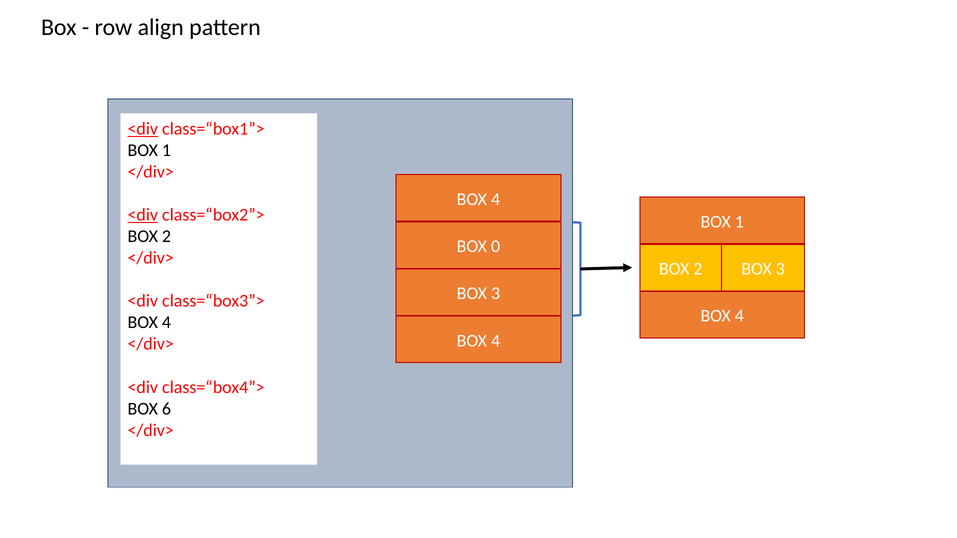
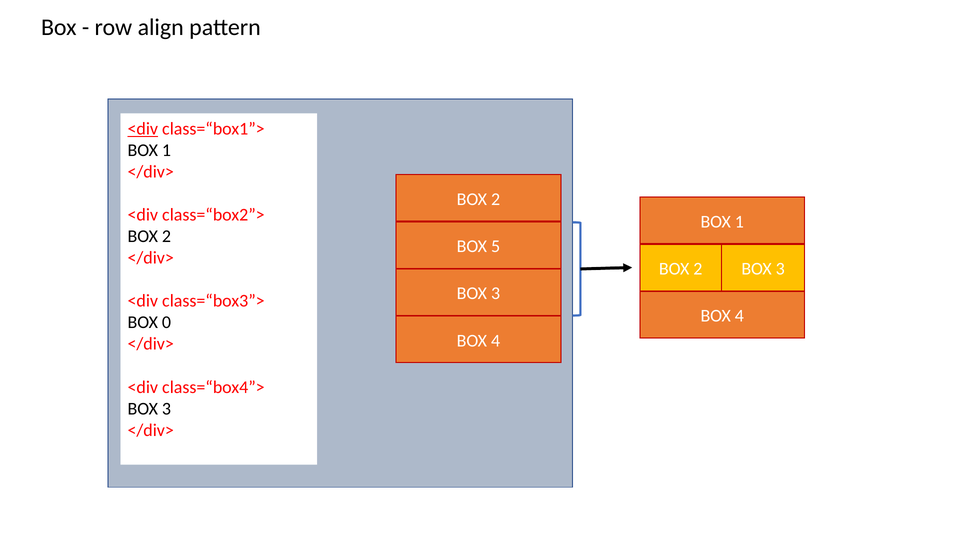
4 at (496, 199): 4 -> 2
<div at (143, 215) underline: present -> none
0: 0 -> 5
4 at (166, 323): 4 -> 0
6 at (166, 409): 6 -> 3
